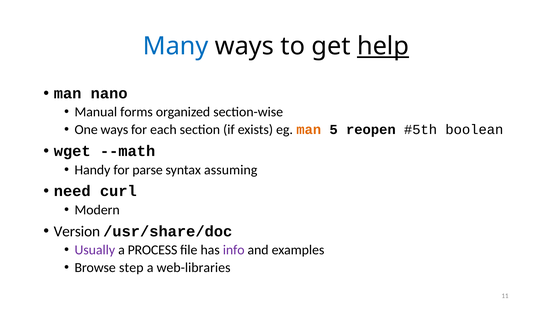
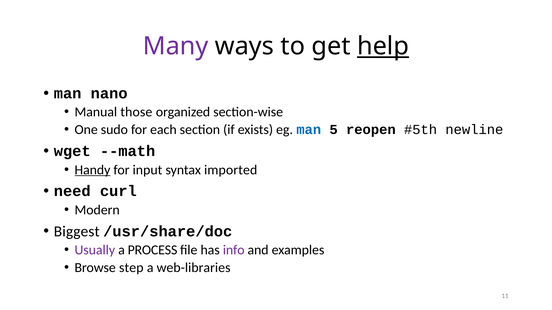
Many colour: blue -> purple
forms: forms -> those
One ways: ways -> sudo
man at (309, 130) colour: orange -> blue
boolean: boolean -> newline
Handy underline: none -> present
parse: parse -> input
assuming: assuming -> imported
Version: Version -> Biggest
